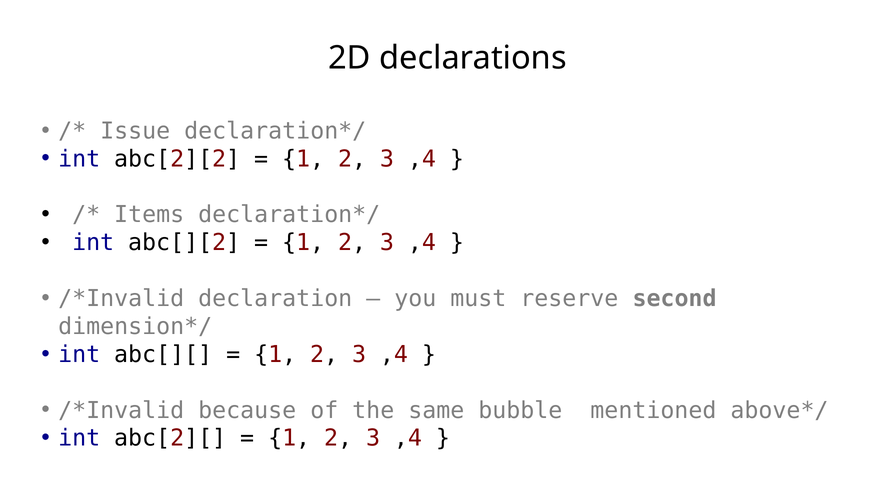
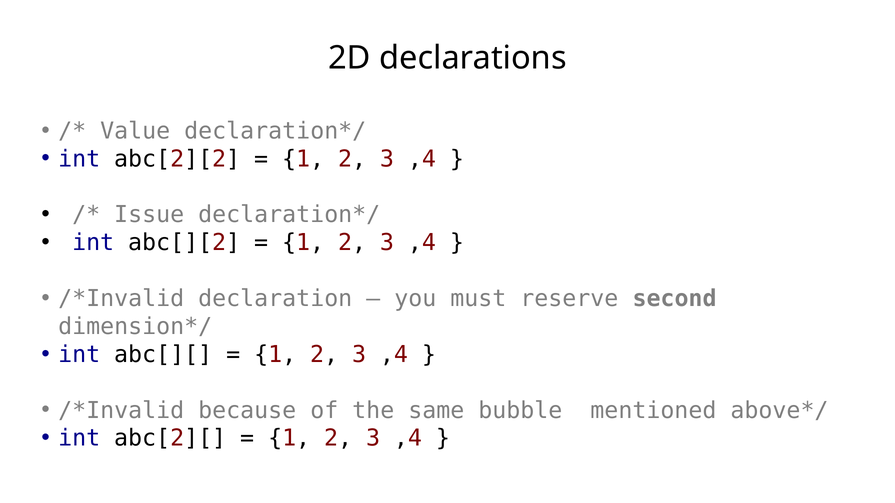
Issue: Issue -> Value
Items: Items -> Issue
